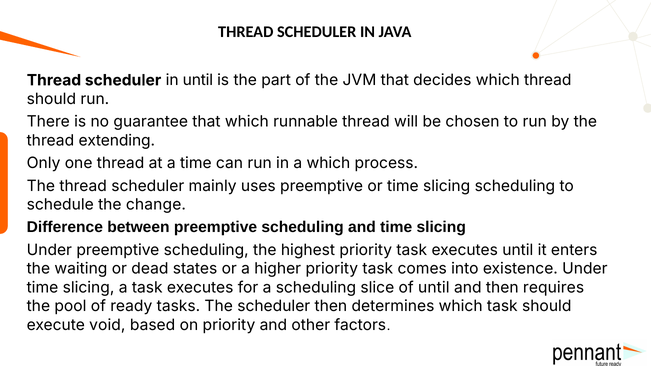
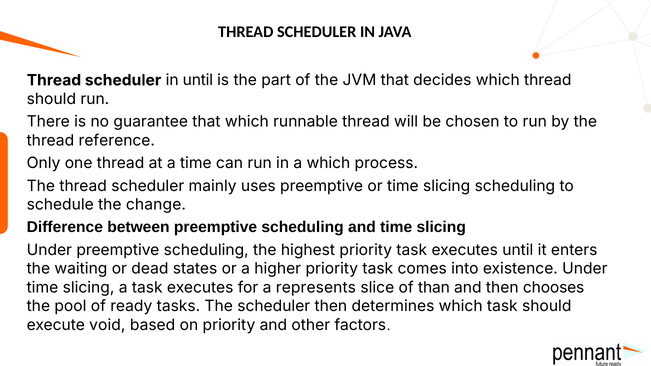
extending: extending -> reference
a scheduling: scheduling -> represents
of until: until -> than
requires: requires -> chooses
